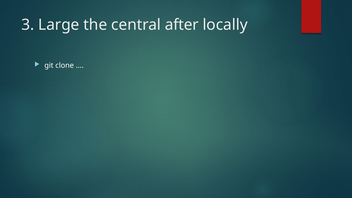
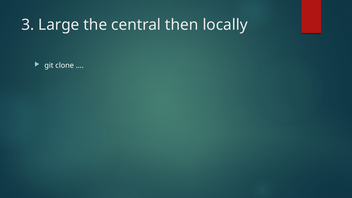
after: after -> then
